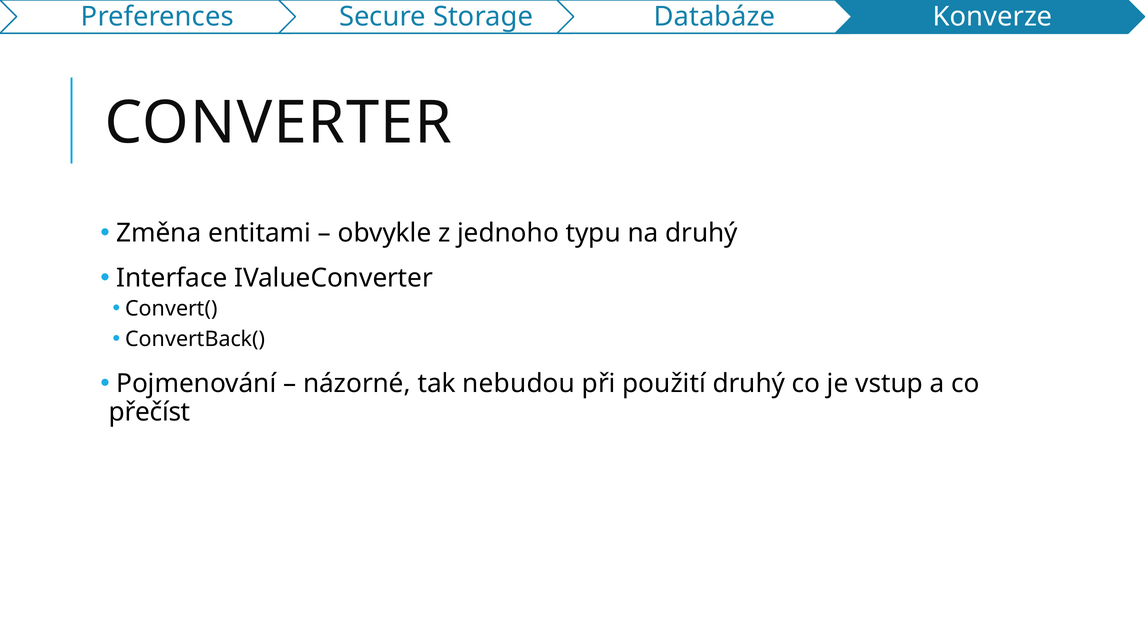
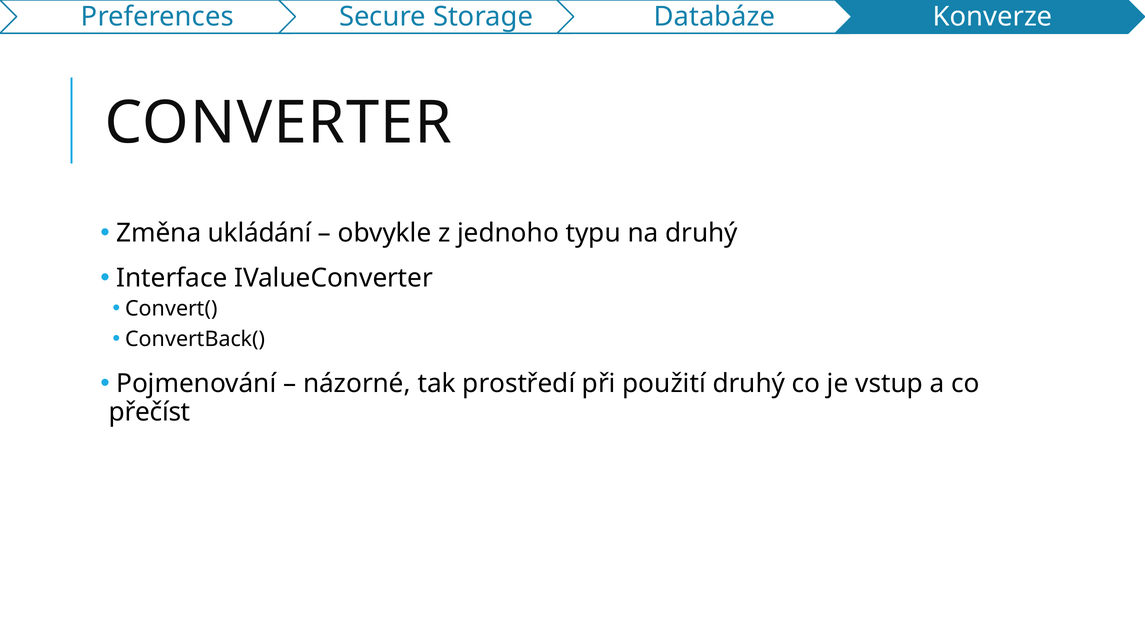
entitami: entitami -> ukládání
nebudou: nebudou -> prostředí
